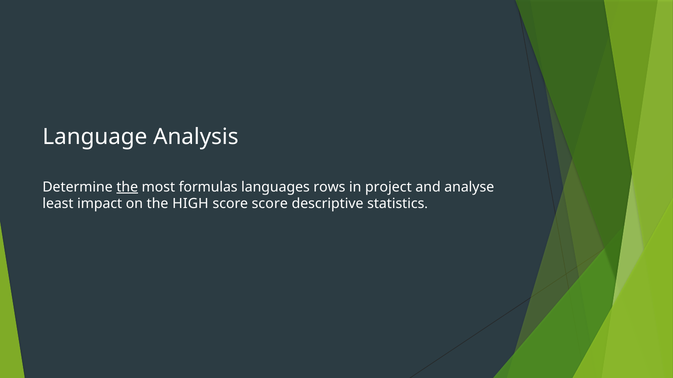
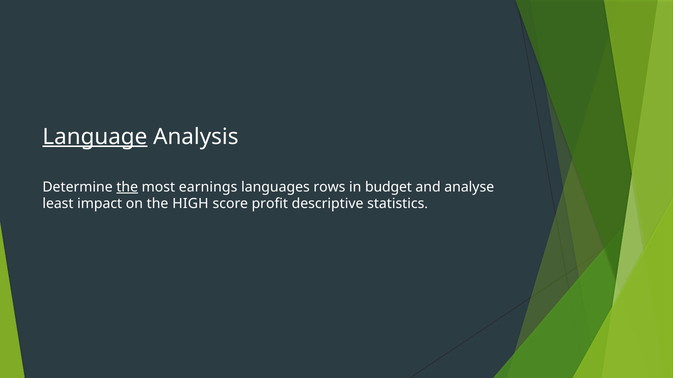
Language underline: none -> present
formulas: formulas -> earnings
project: project -> budget
score score: score -> profit
